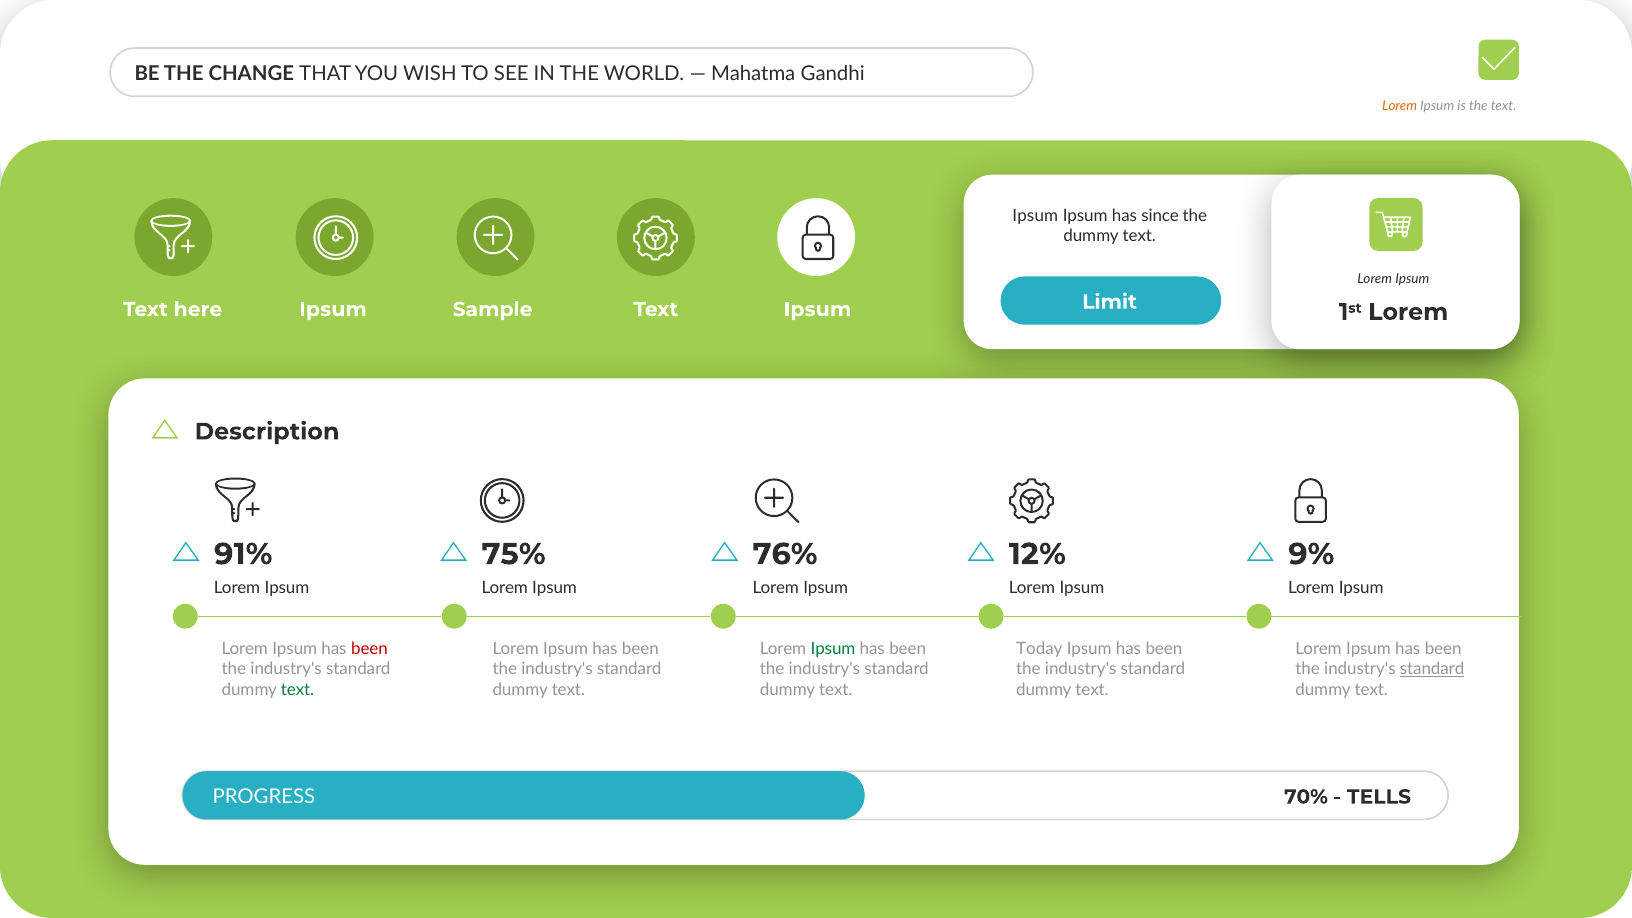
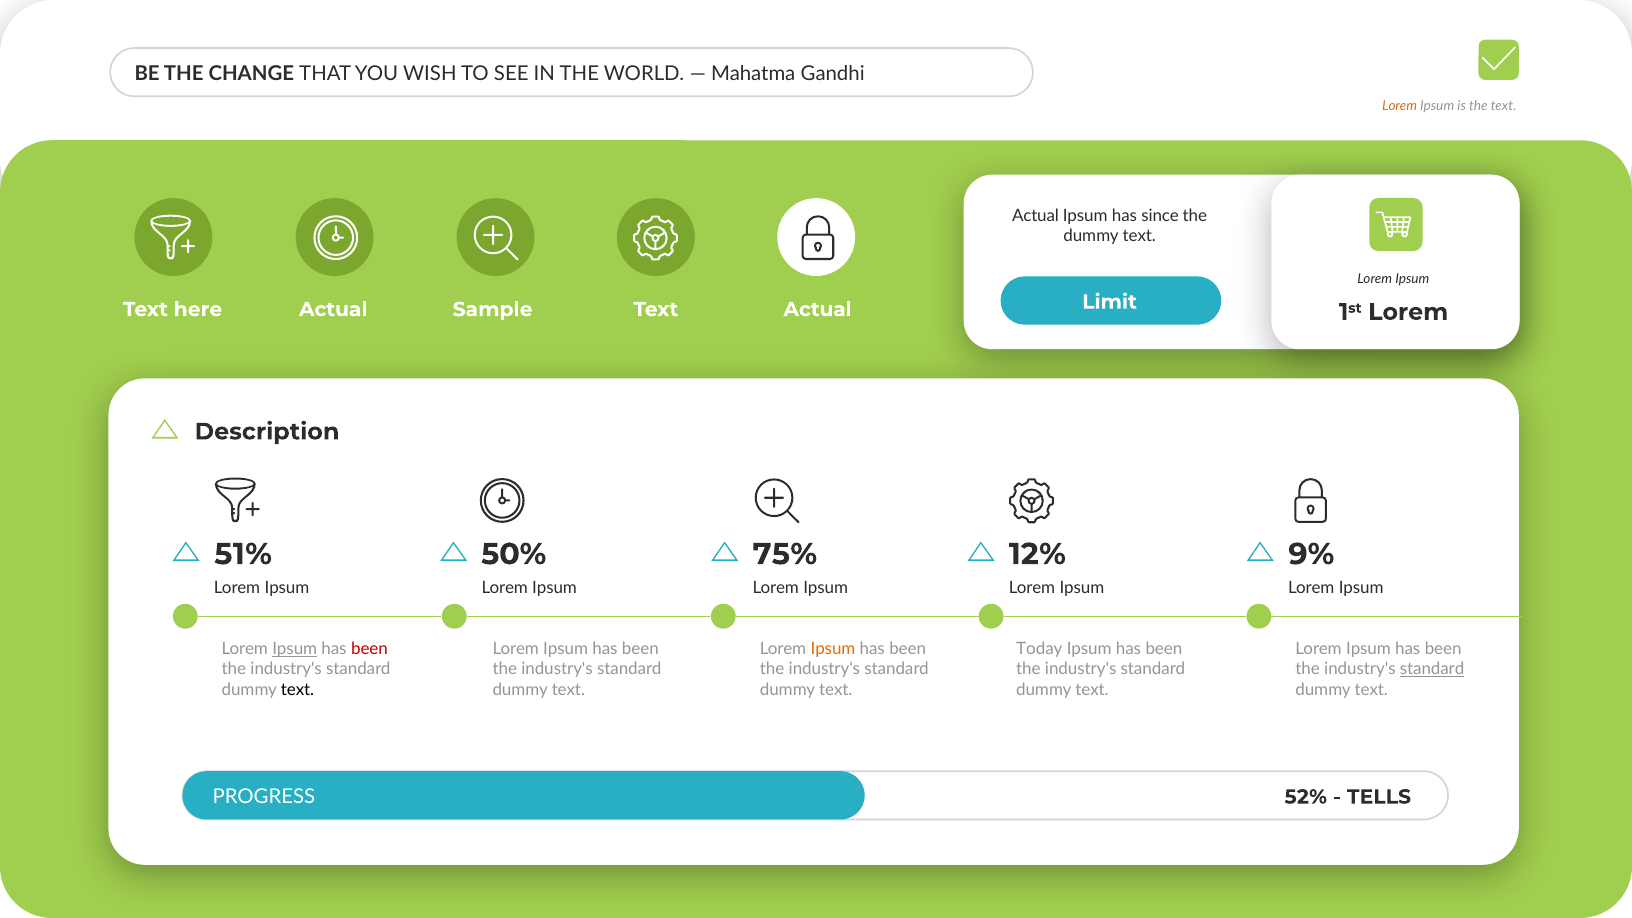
Ipsum at (1035, 216): Ipsum -> Actual
here Ipsum: Ipsum -> Actual
Sample Ipsum: Ipsum -> Actual
91%: 91% -> 51%
75%: 75% -> 50%
76%: 76% -> 75%
Ipsum at (295, 649) underline: none -> present
Ipsum at (833, 649) colour: green -> orange
text at (298, 690) colour: green -> black
70%: 70% -> 52%
